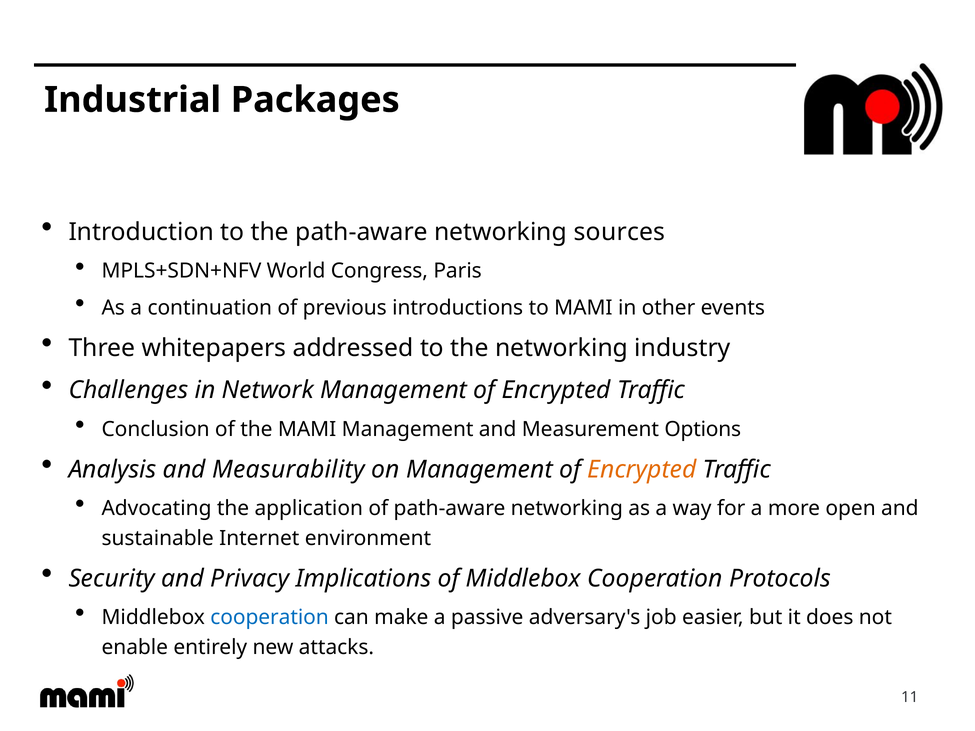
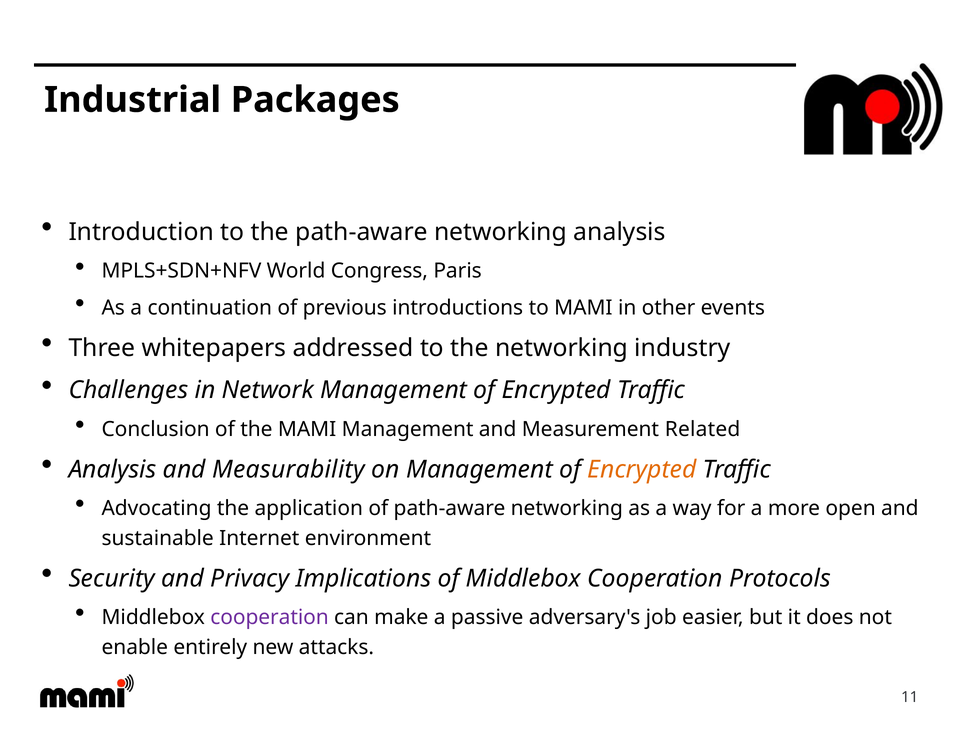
networking sources: sources -> analysis
Options: Options -> Related
cooperation at (270, 618) colour: blue -> purple
